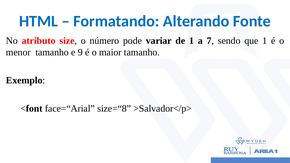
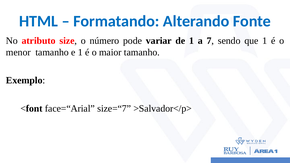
e 9: 9 -> 1
size=“8: size=“8 -> size=“7
